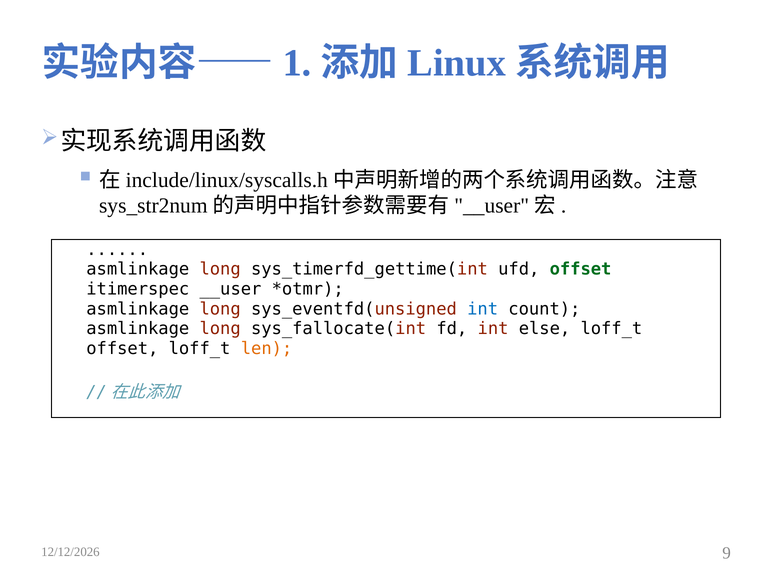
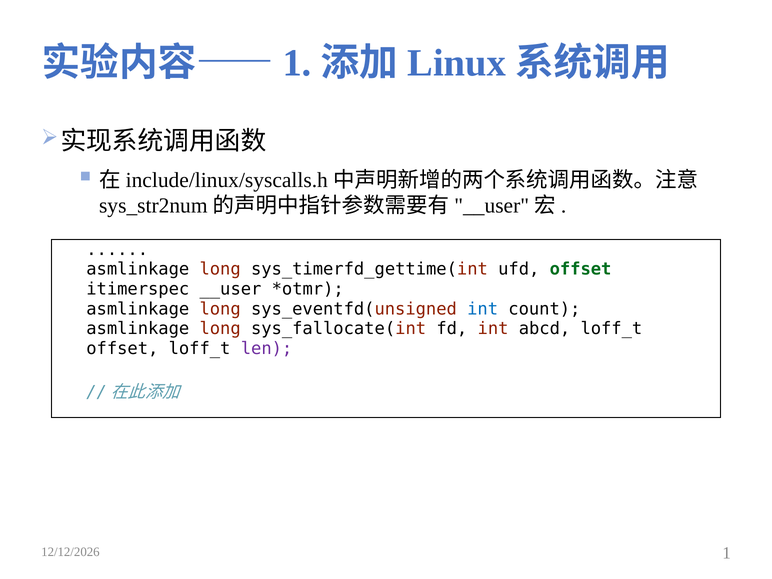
else: else -> abcd
len colour: orange -> purple
9 at (727, 553): 9 -> 1
